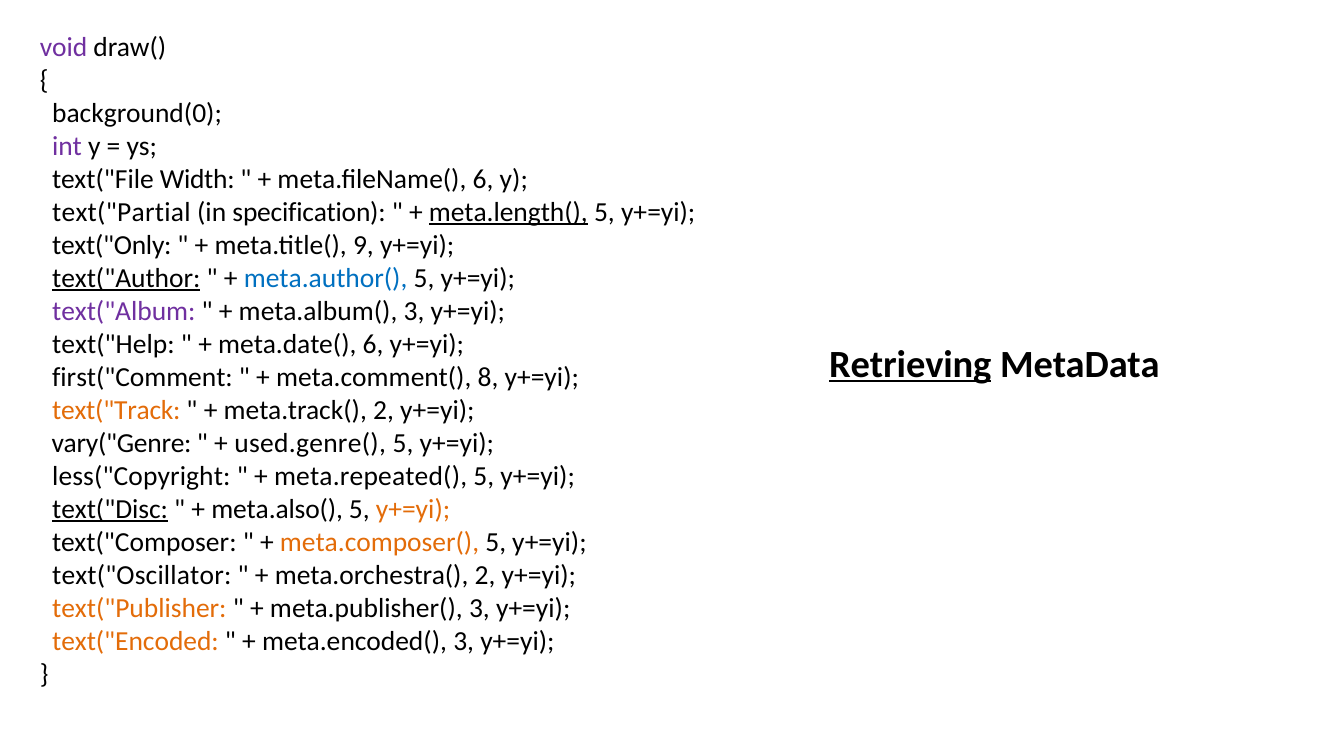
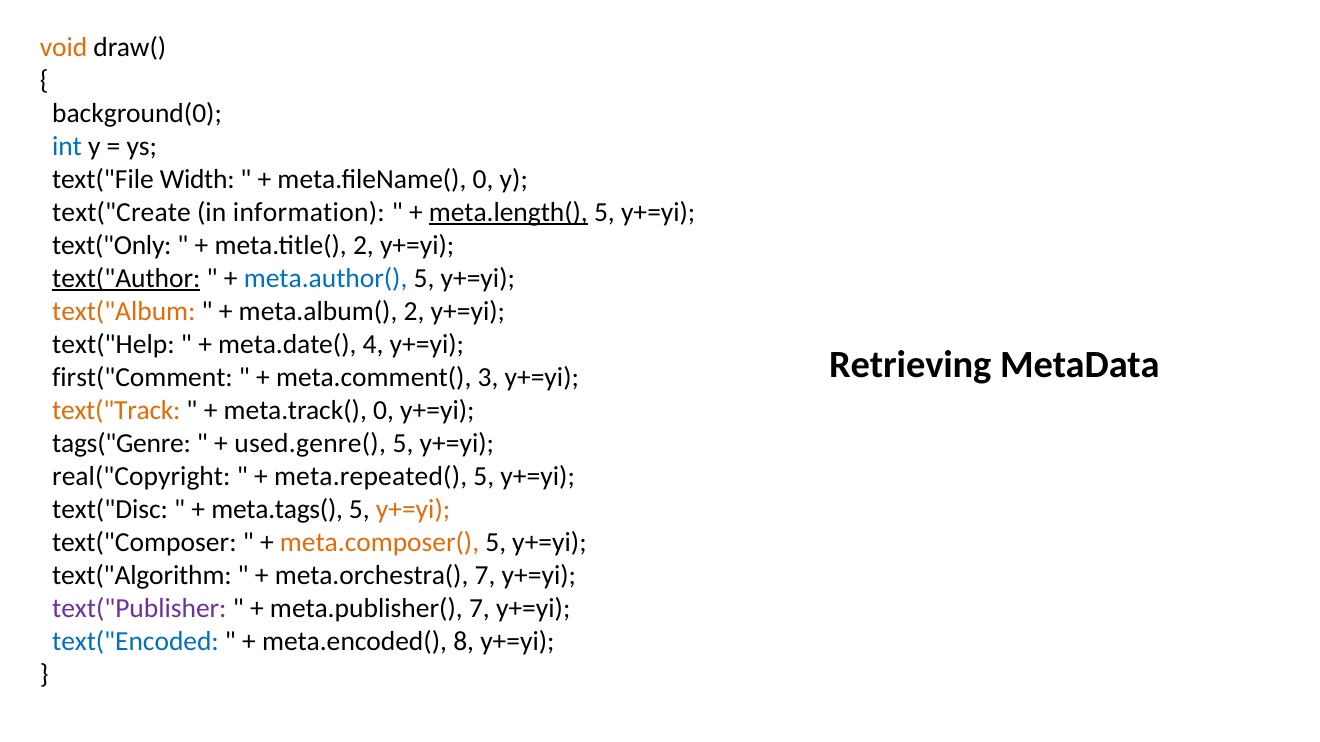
void colour: purple -> orange
int colour: purple -> blue
meta.fileName( 6: 6 -> 0
text("Partial: text("Partial -> text("Create
specification: specification -> information
meta.title( 9: 9 -> 2
text("Album colour: purple -> orange
meta.album( 3: 3 -> 2
meta.date( 6: 6 -> 4
Retrieving underline: present -> none
8: 8 -> 3
meta.track( 2: 2 -> 0
vary("Genre: vary("Genre -> tags("Genre
less("Copyright: less("Copyright -> real("Copyright
text("Disc underline: present -> none
meta.also(: meta.also( -> meta.tags(
text("Oscillator: text("Oscillator -> text("Algorithm
meta.orchestra( 2: 2 -> 7
text("Publisher colour: orange -> purple
meta.publisher( 3: 3 -> 7
text("Encoded colour: orange -> blue
meta.encoded( 3: 3 -> 8
